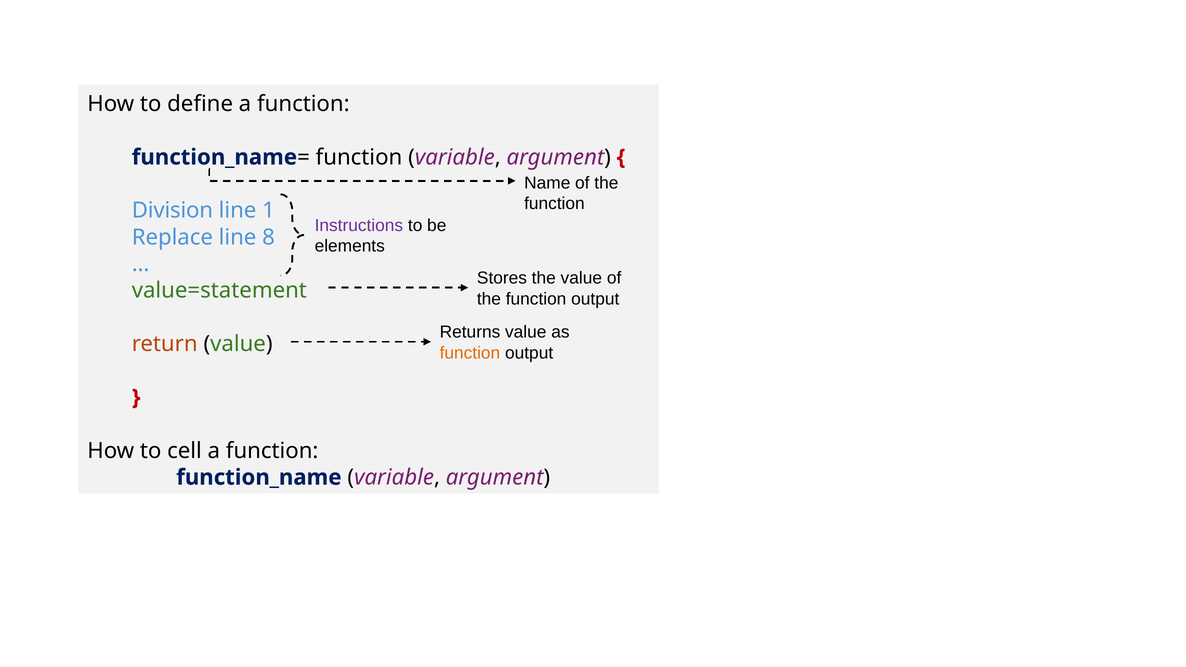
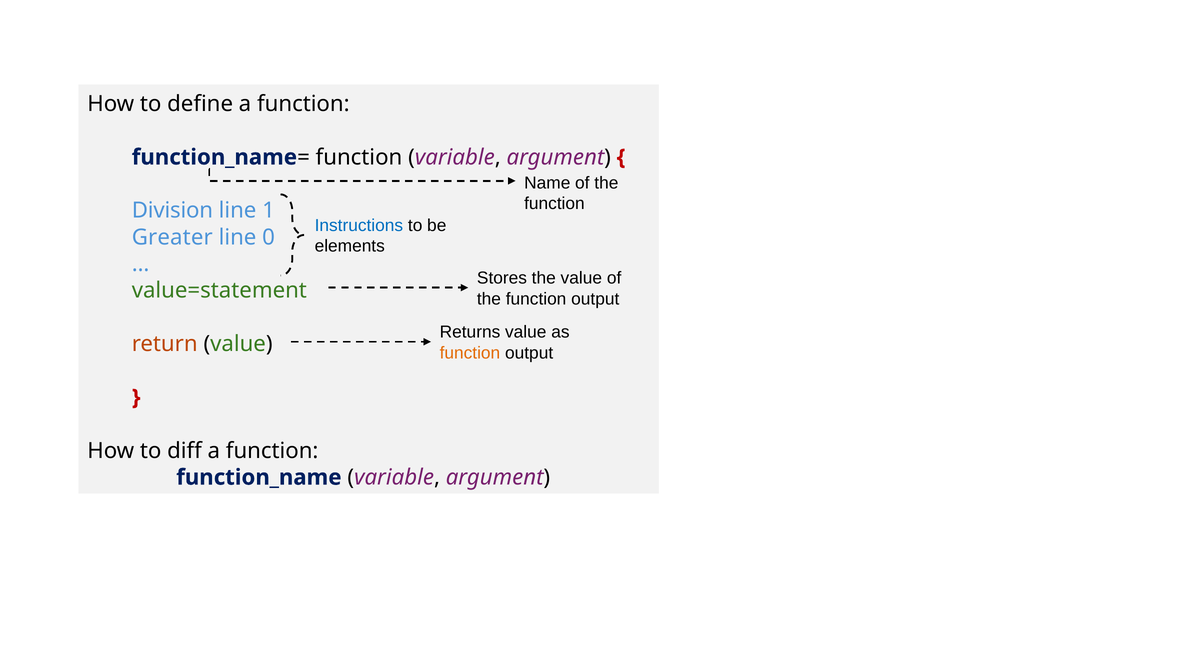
Instructions colour: purple -> blue
Replace: Replace -> Greater
8: 8 -> 0
cell: cell -> diff
